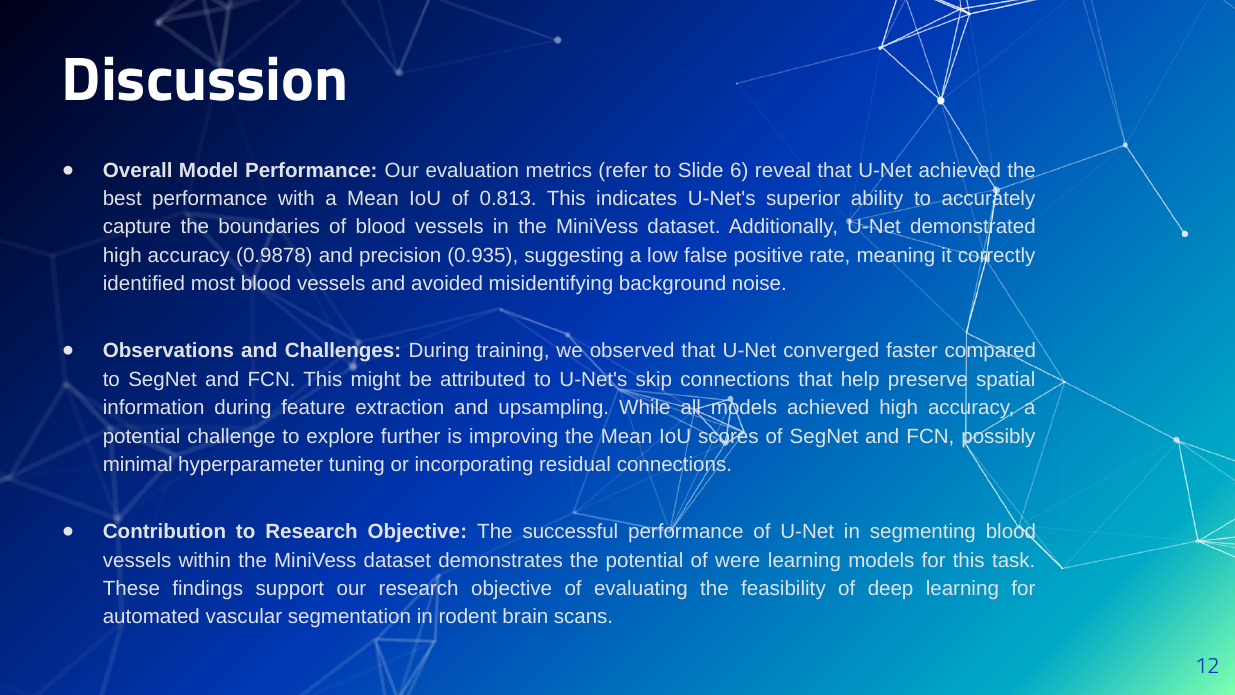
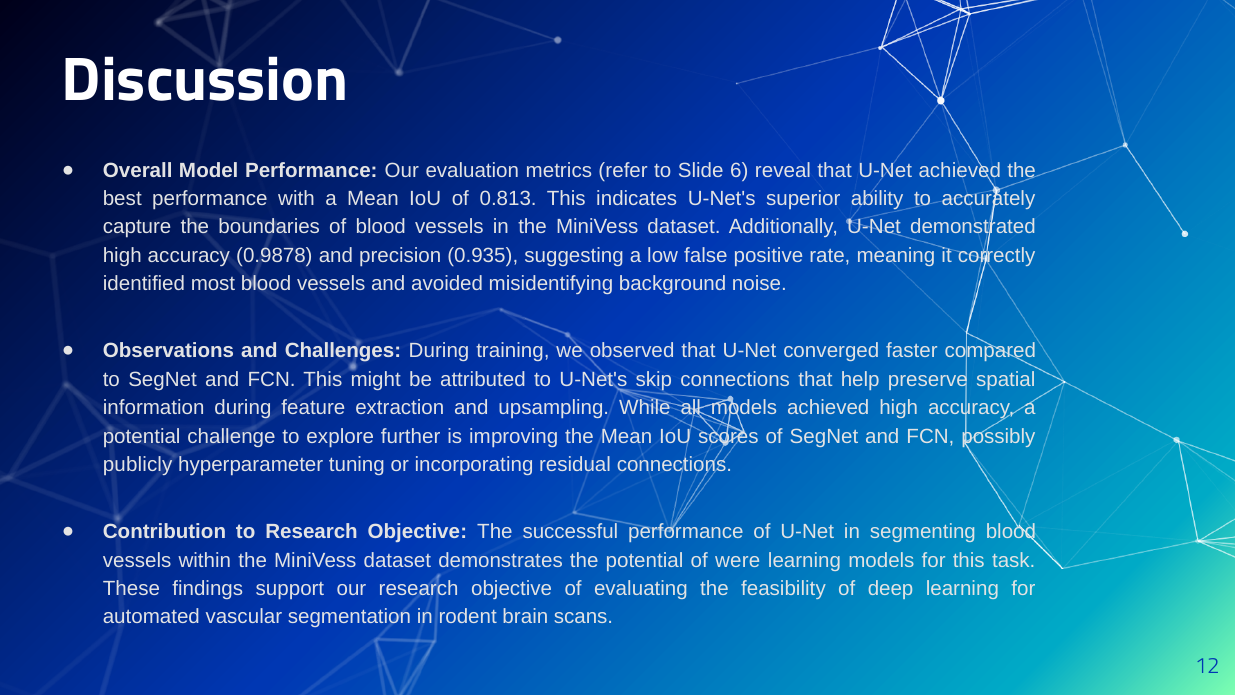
minimal: minimal -> publicly
